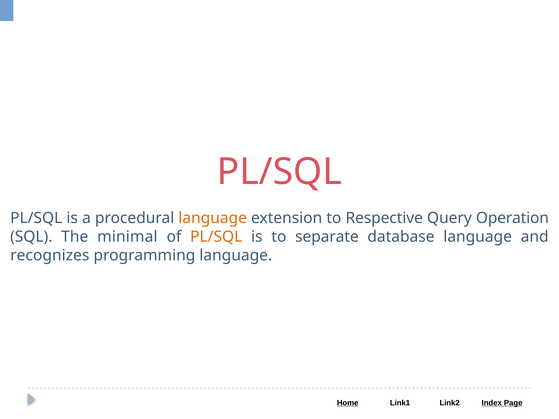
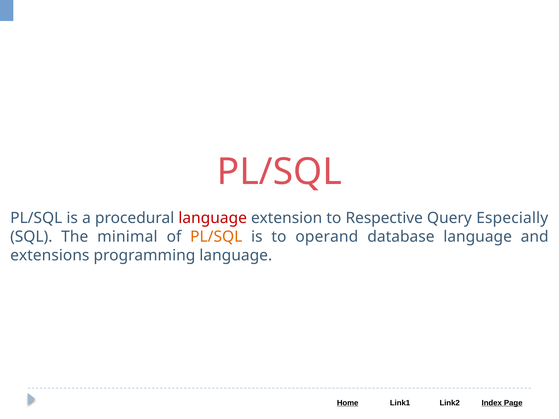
language at (213, 218) colour: orange -> red
Operation: Operation -> Especially
separate: separate -> operand
recognizes: recognizes -> extensions
